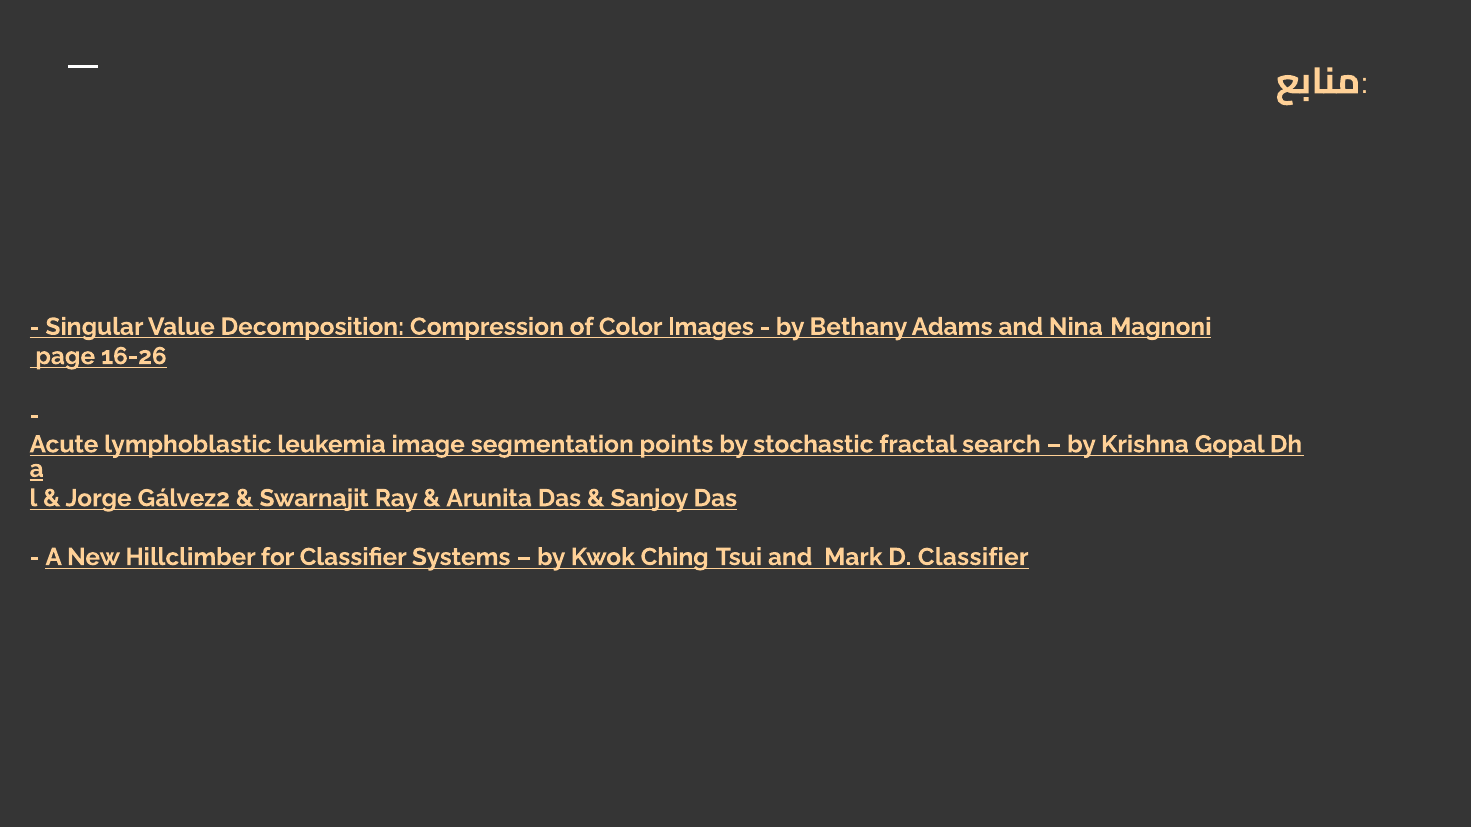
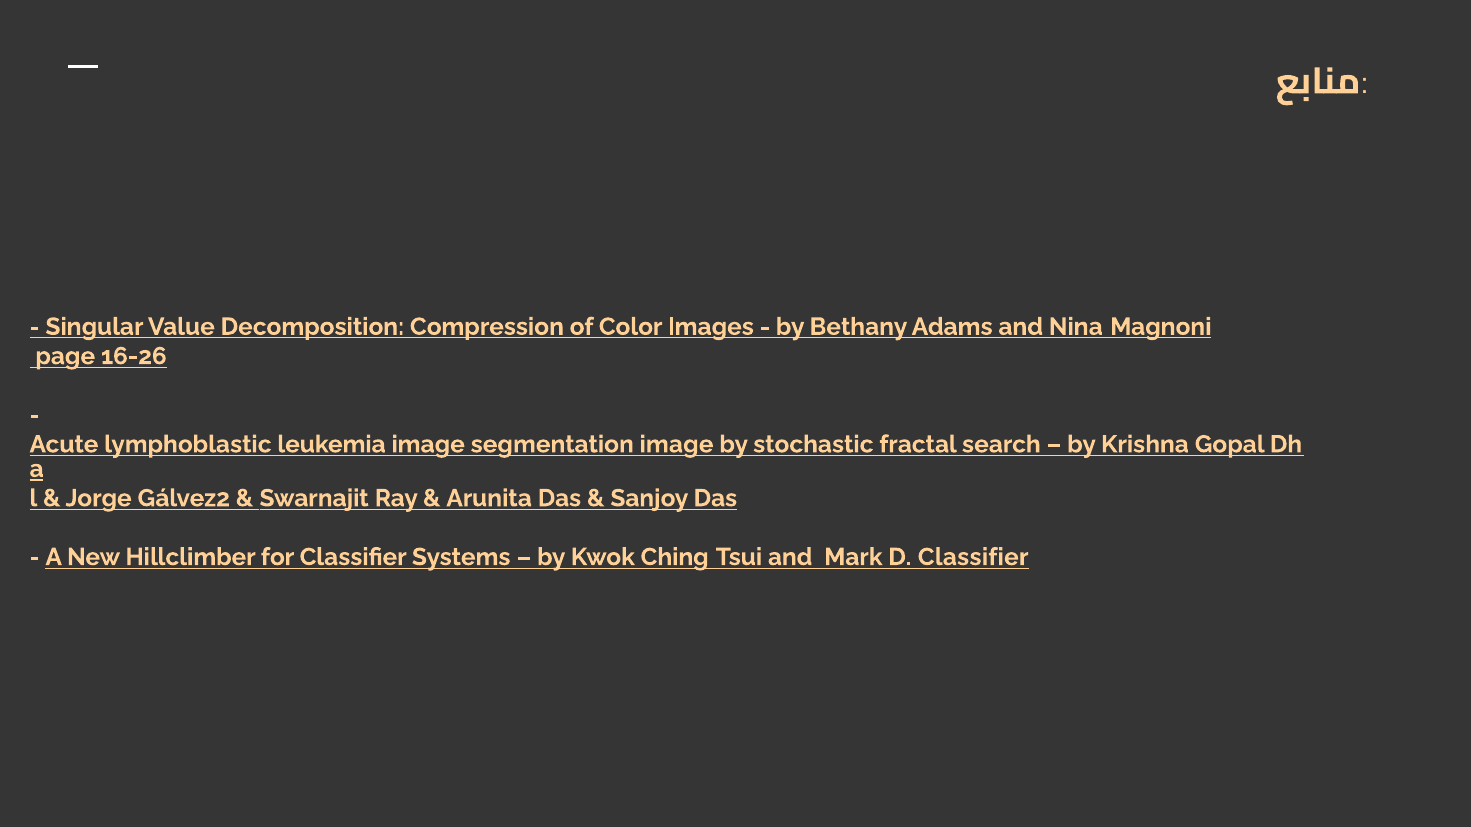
segmentation points: points -> image
